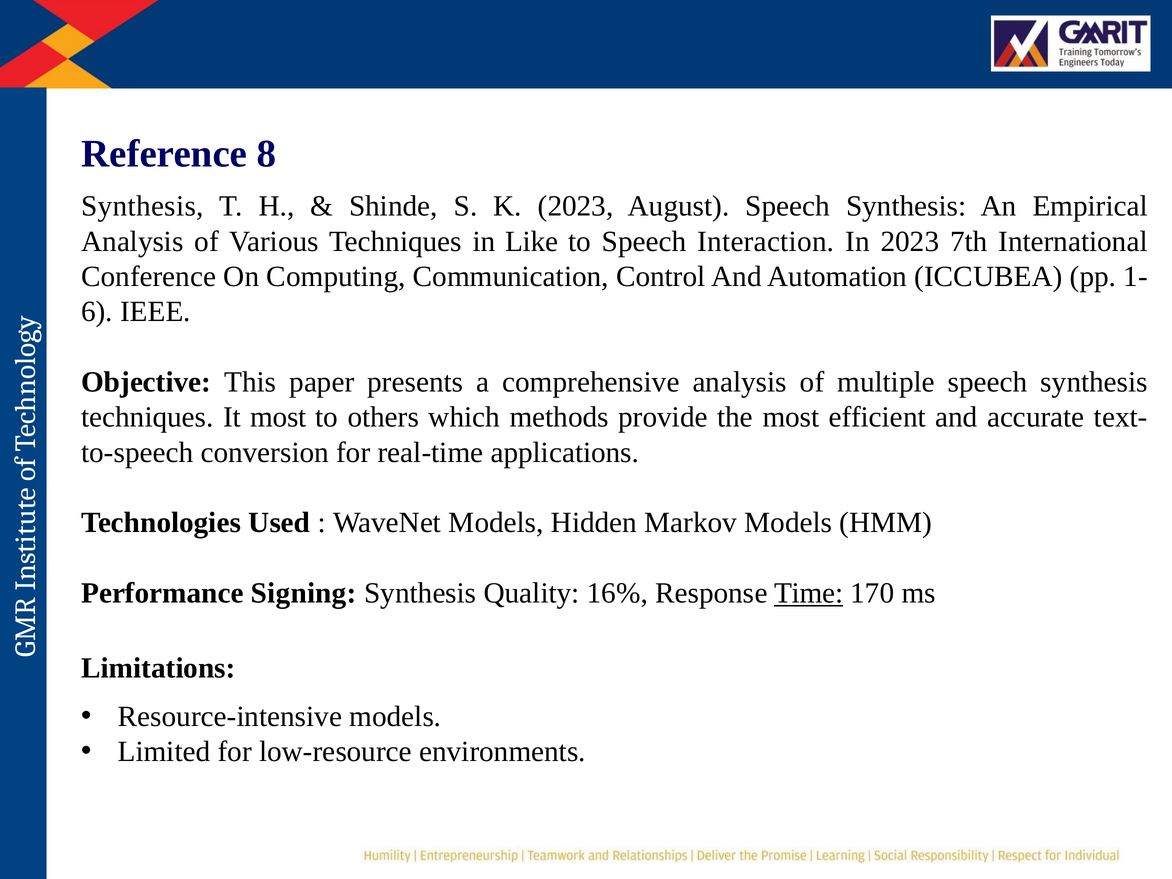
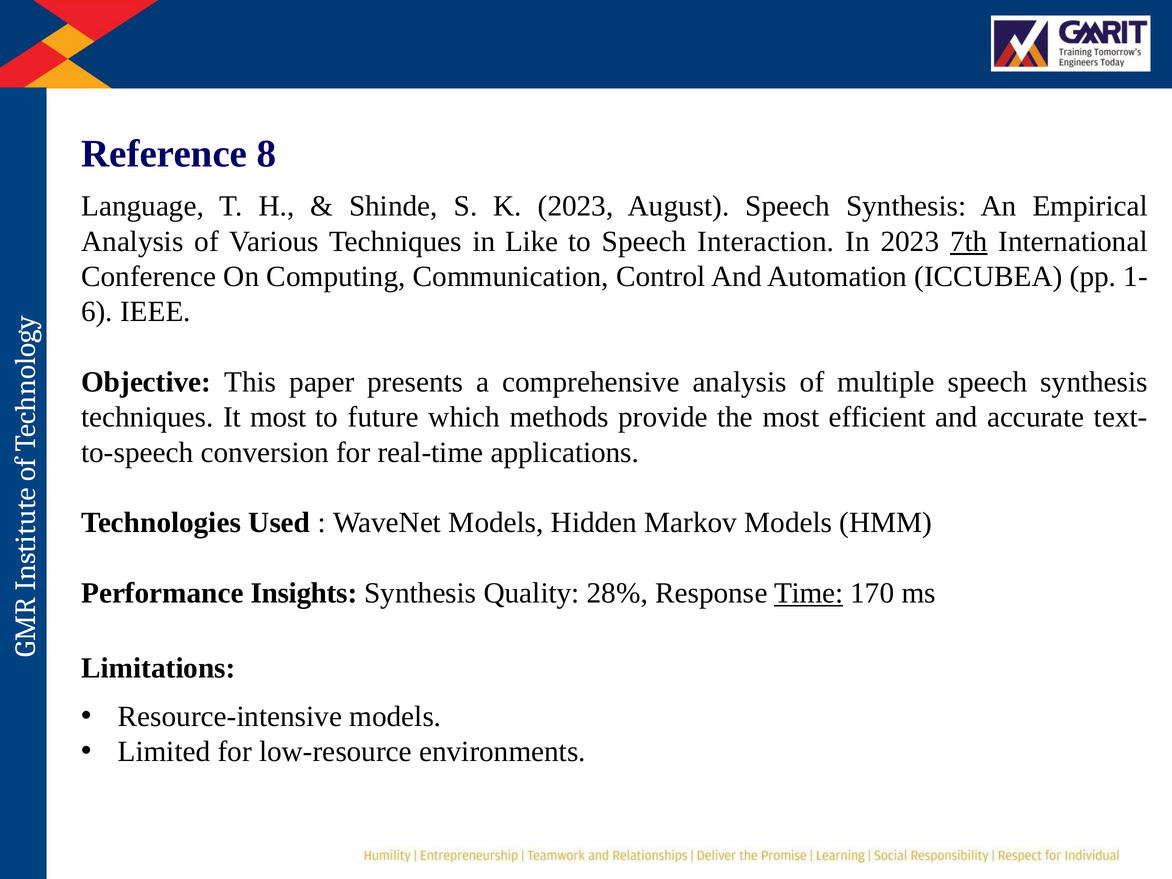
Synthesis at (142, 206): Synthesis -> Language
7th underline: none -> present
others: others -> future
Signing: Signing -> Insights
16%: 16% -> 28%
